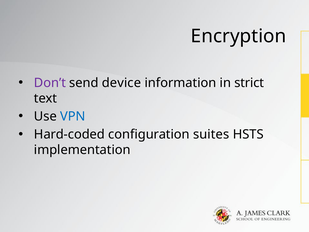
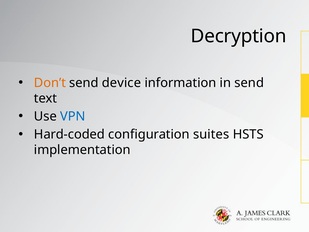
Encryption: Encryption -> Decryption
Don’t colour: purple -> orange
in strict: strict -> send
